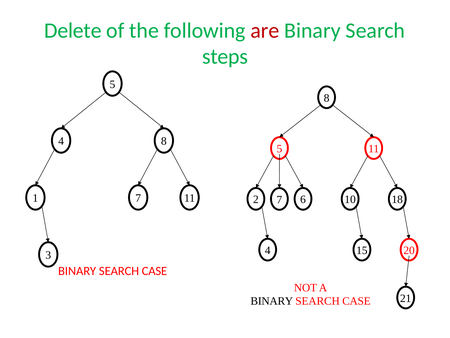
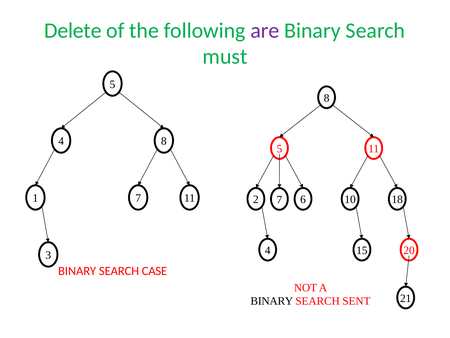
are colour: red -> purple
steps: steps -> must
CASE at (356, 301): CASE -> SENT
